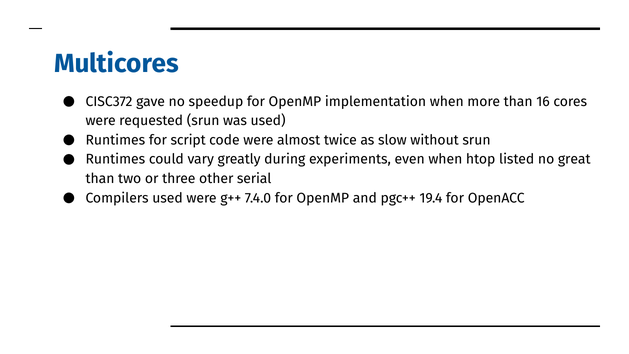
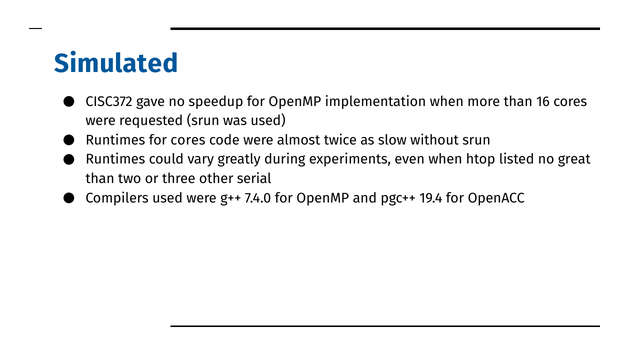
Multicores: Multicores -> Simulated
for script: script -> cores
